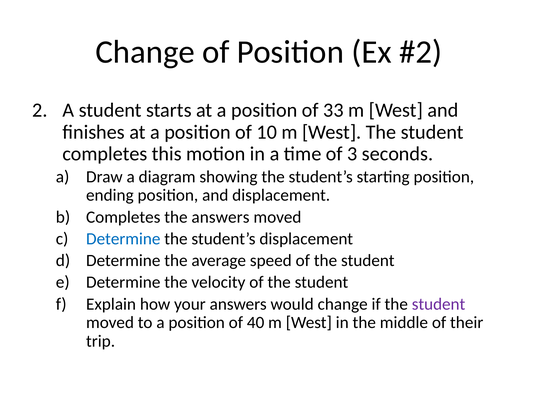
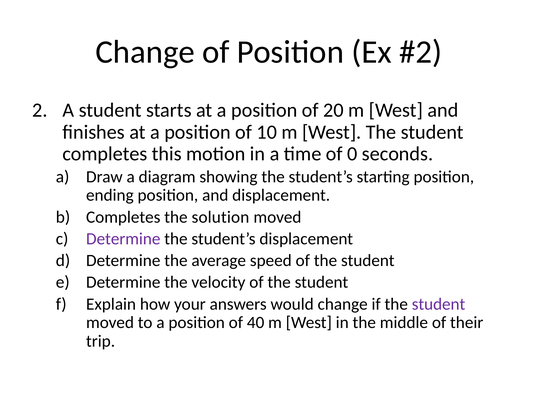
33: 33 -> 20
3: 3 -> 0
the answers: answers -> solution
Determine at (123, 239) colour: blue -> purple
